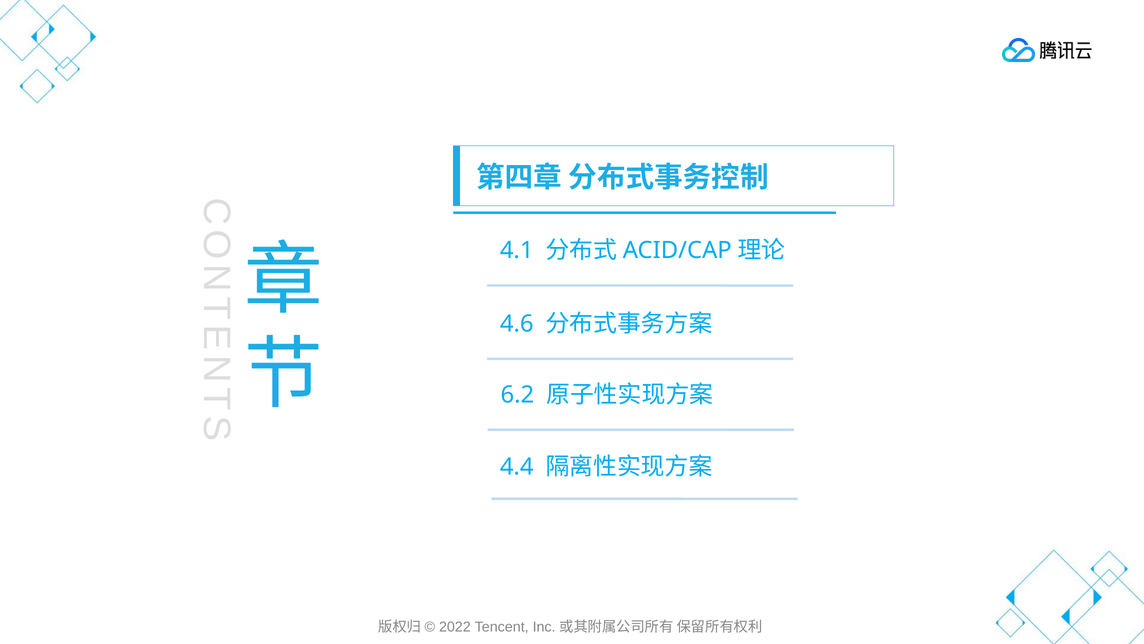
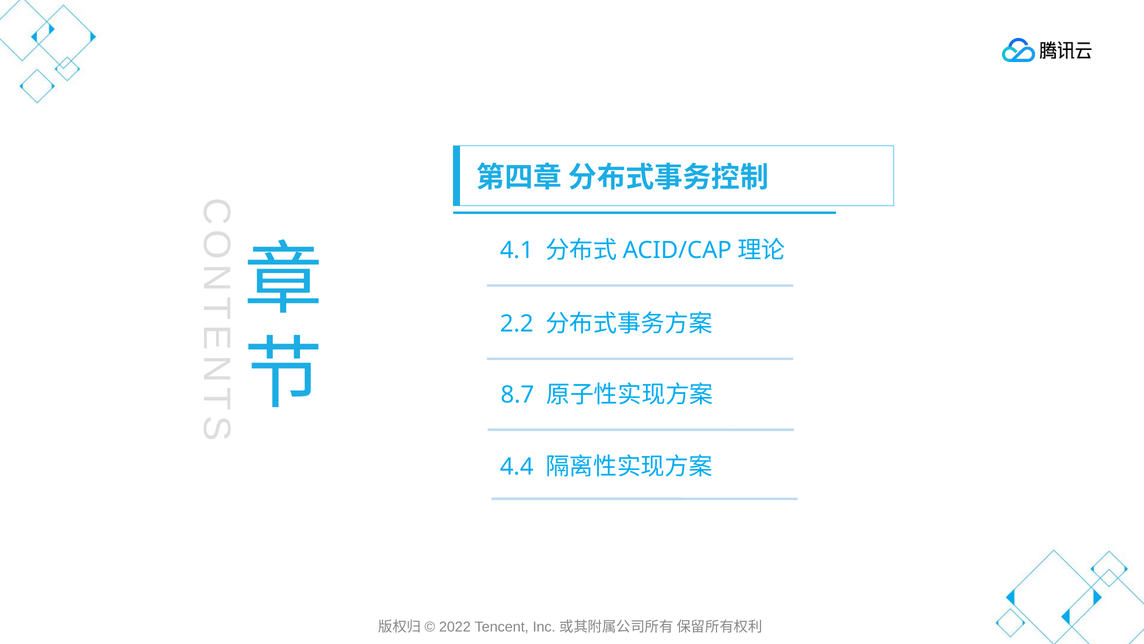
4.6: 4.6 -> 2.2
6.2: 6.2 -> 8.7
